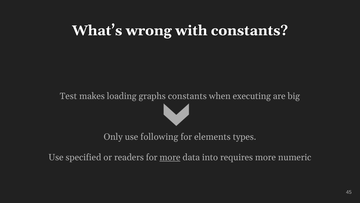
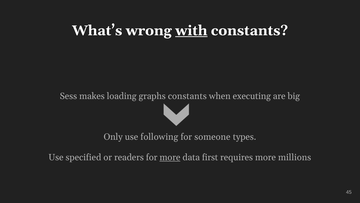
with underline: none -> present
Test: Test -> Sess
elements: elements -> someone
into: into -> first
numeric: numeric -> millions
